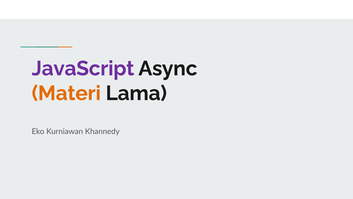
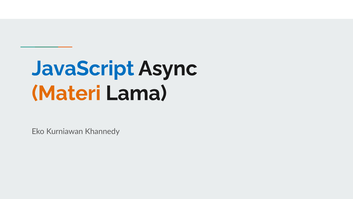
JavaScript colour: purple -> blue
